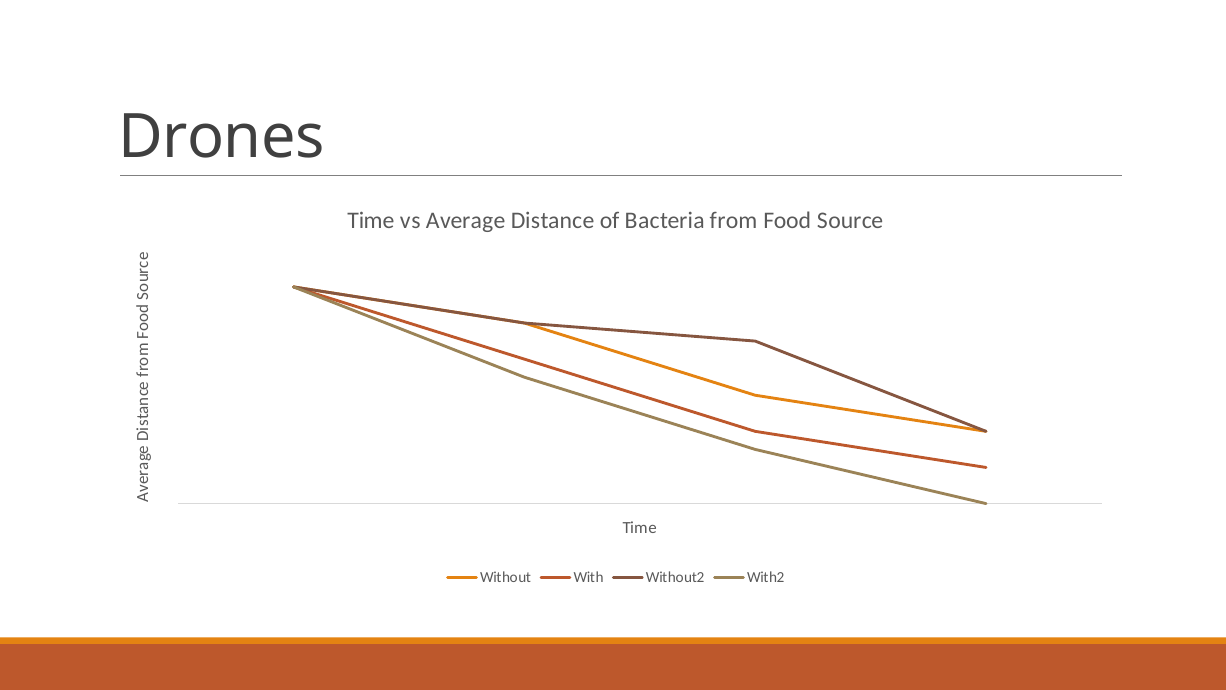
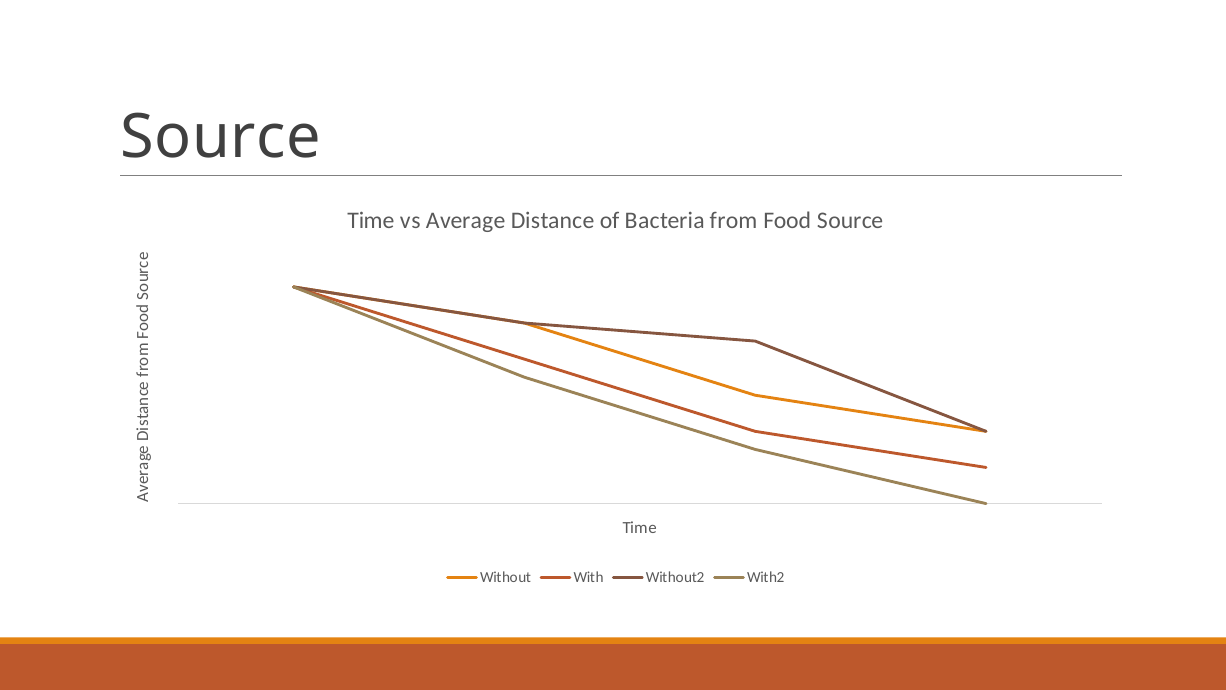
Drones at (221, 137): Drones -> Source
